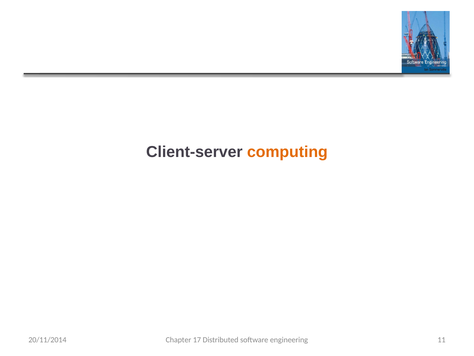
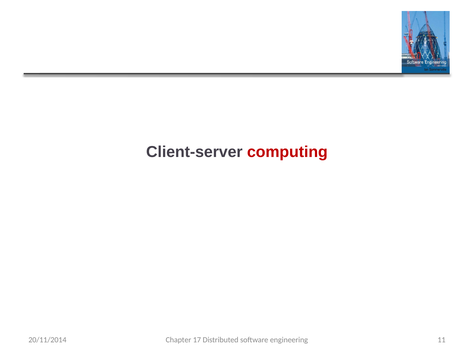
computing colour: orange -> red
